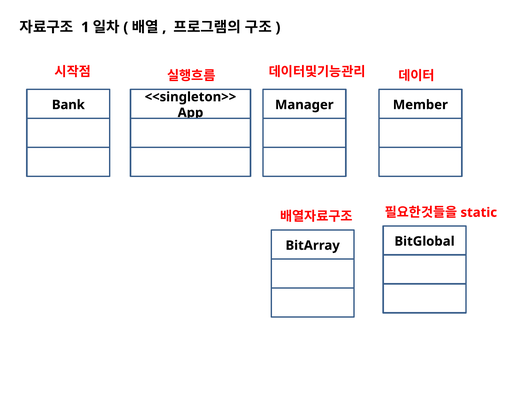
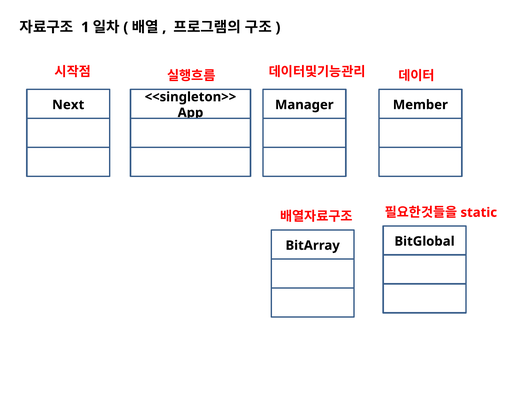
Bank: Bank -> Next
